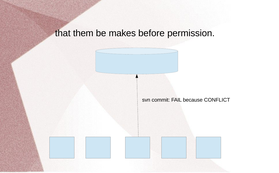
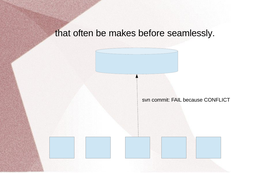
them: them -> often
permission: permission -> seamlessly
